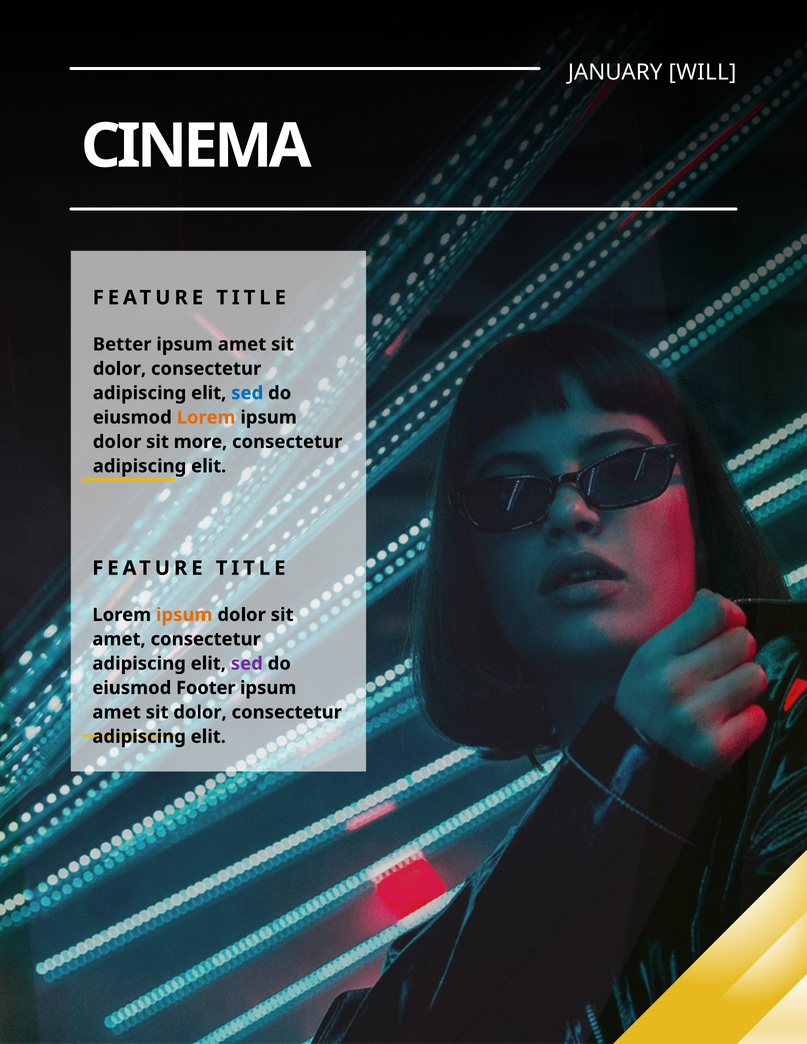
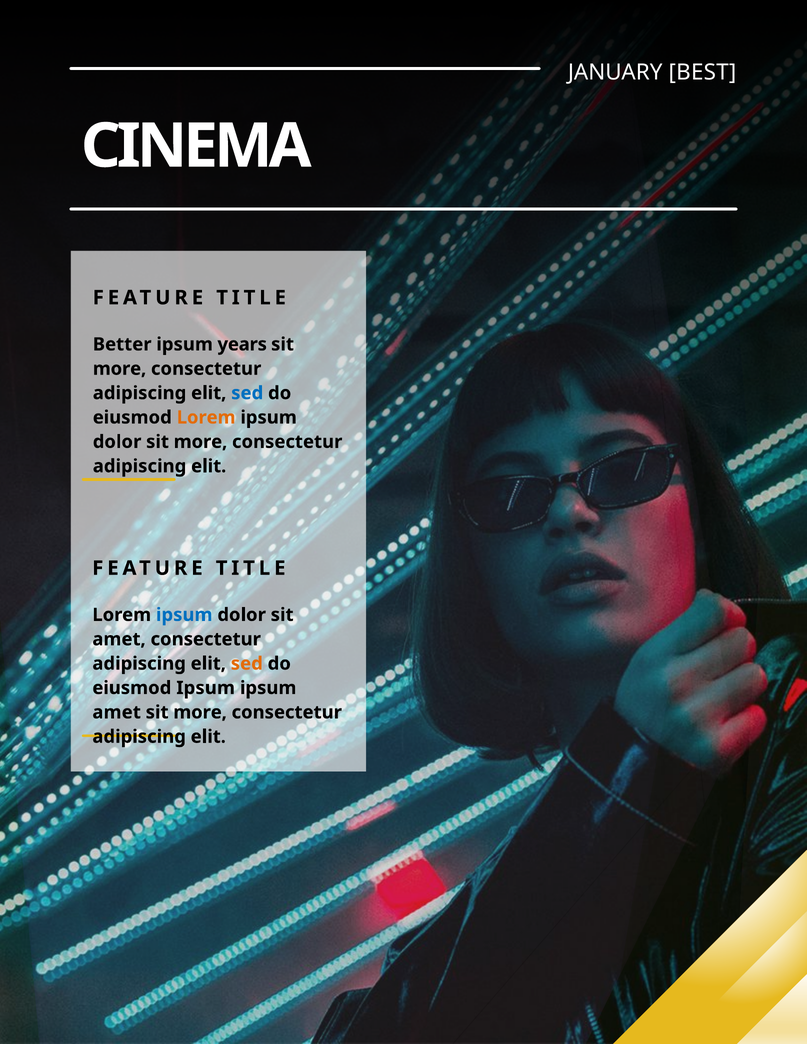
WILL: WILL -> BEST
amet at (242, 344): amet -> years
dolor at (119, 369): dolor -> more
ipsum at (184, 615) colour: orange -> blue
sed at (247, 664) colour: purple -> orange
eiusmod Footer: Footer -> Ipsum
dolor at (200, 713): dolor -> more
